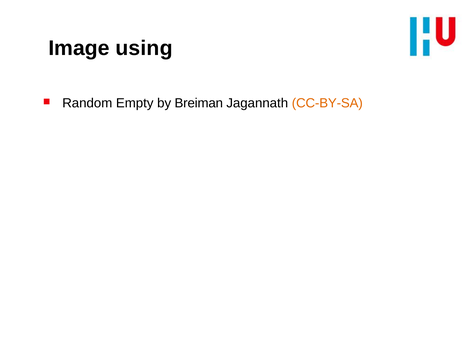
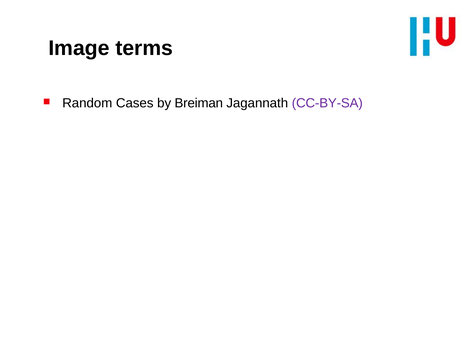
using: using -> terms
Empty: Empty -> Cases
CC-BY-SA colour: orange -> purple
